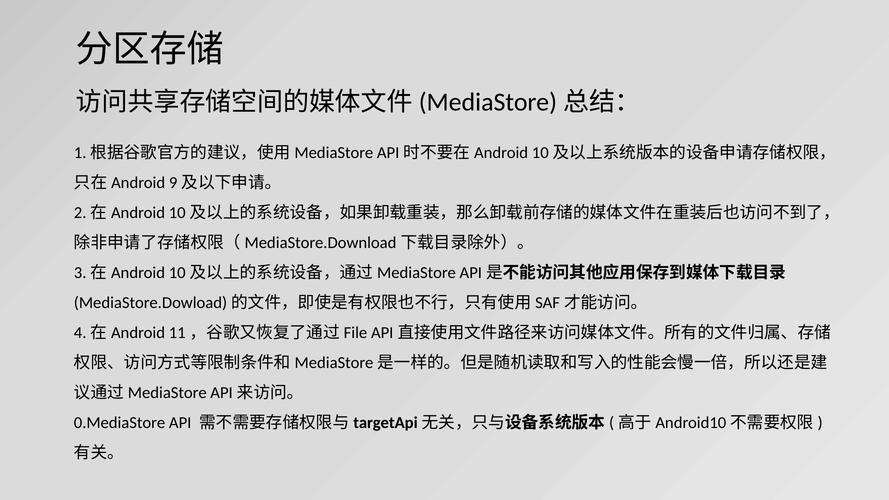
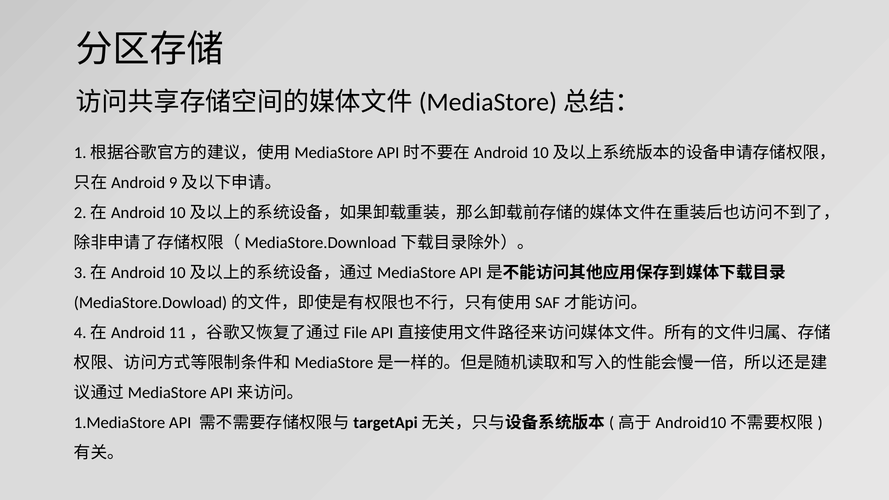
0.MediaStore: 0.MediaStore -> 1.MediaStore
